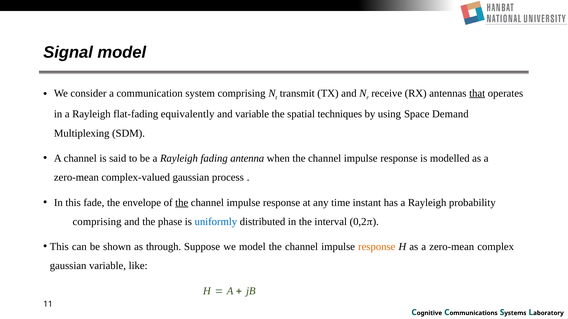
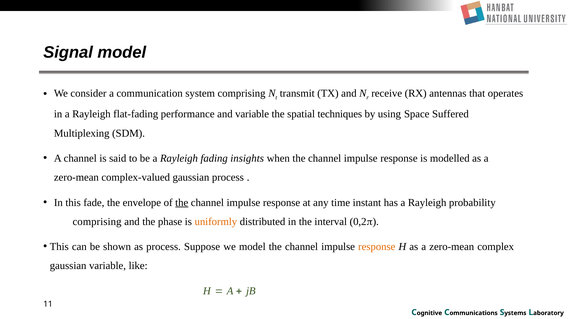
that underline: present -> none
equivalently: equivalently -> performance
Demand: Demand -> Suffered
antenna: antenna -> insights
uniformly colour: blue -> orange
as through: through -> process
